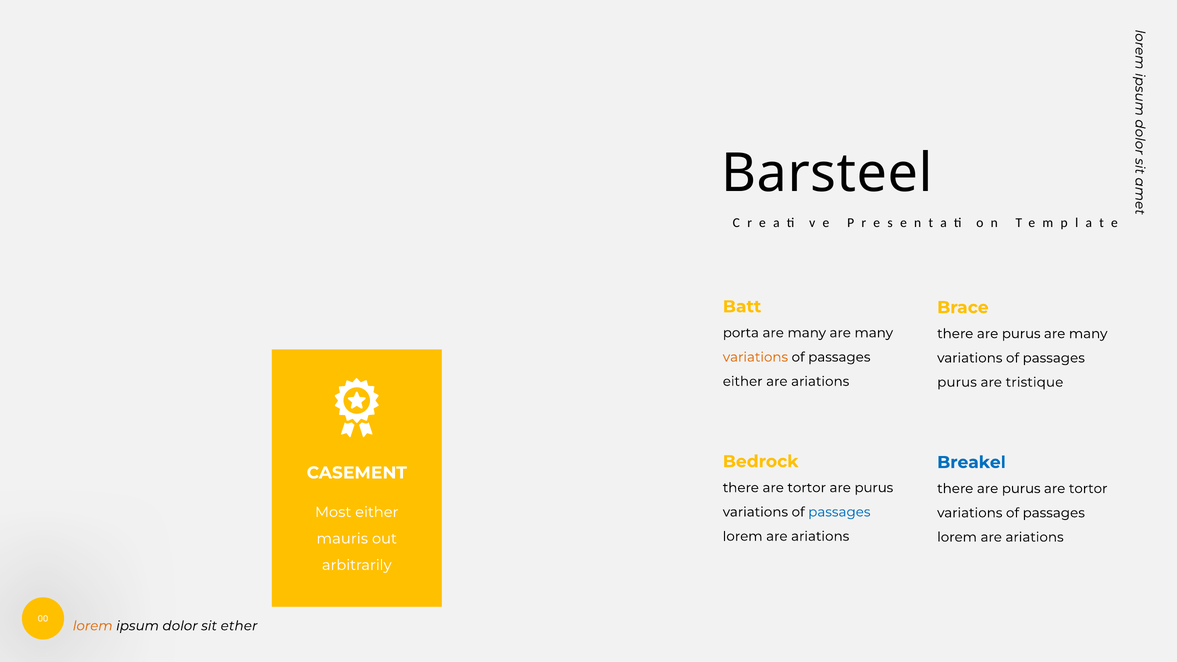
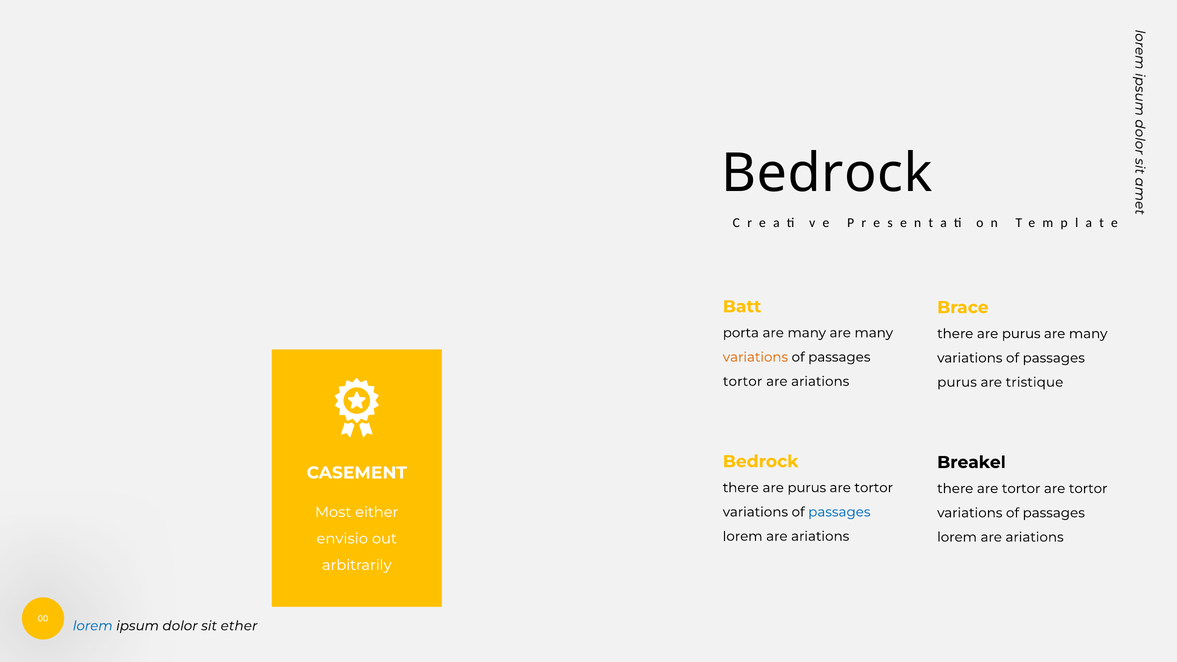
Barsteel at (827, 173): Barsteel -> Bedrock
either at (743, 381): either -> tortor
Breakel colour: blue -> black
tortor at (807, 488): tortor -> purus
purus at (874, 488): purus -> tortor
purus at (1021, 489): purus -> tortor
mauris: mauris -> envisio
lorem at (93, 626) colour: orange -> blue
